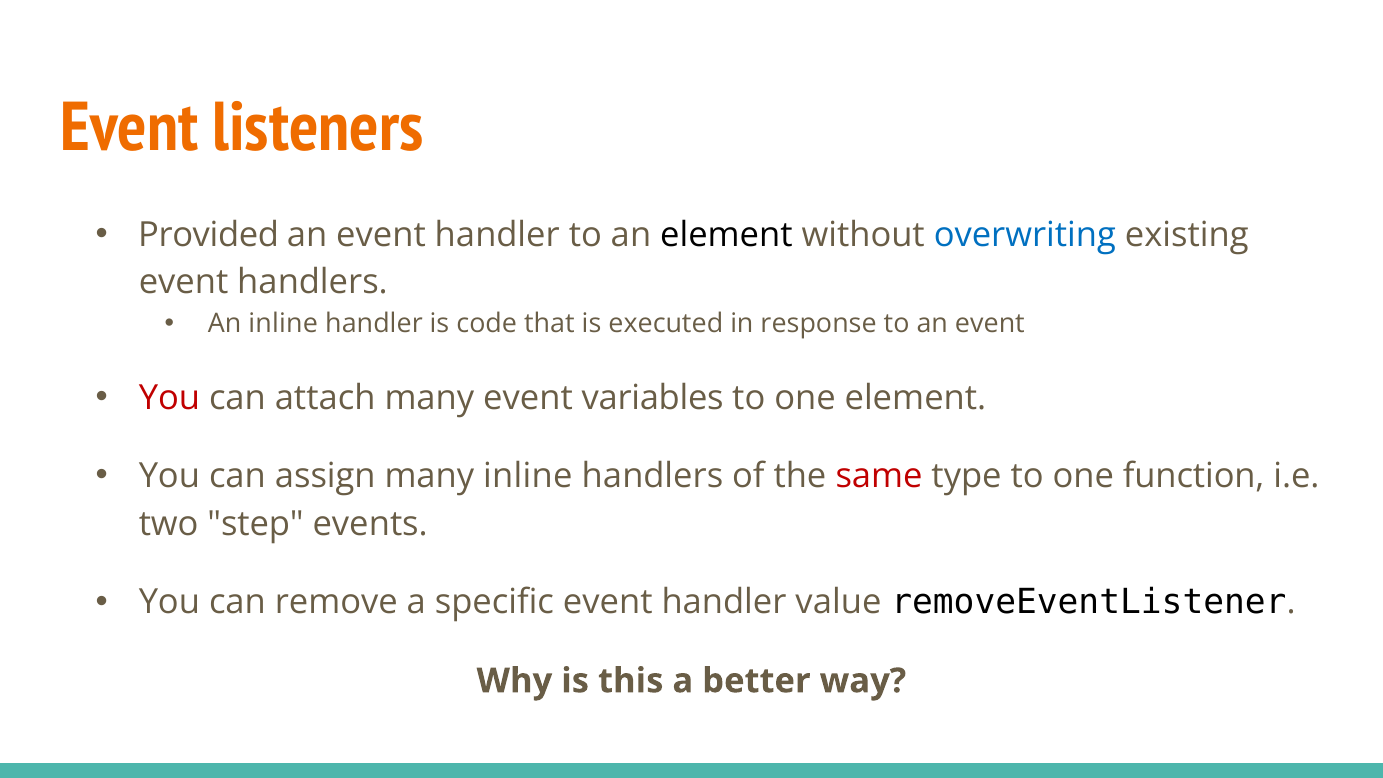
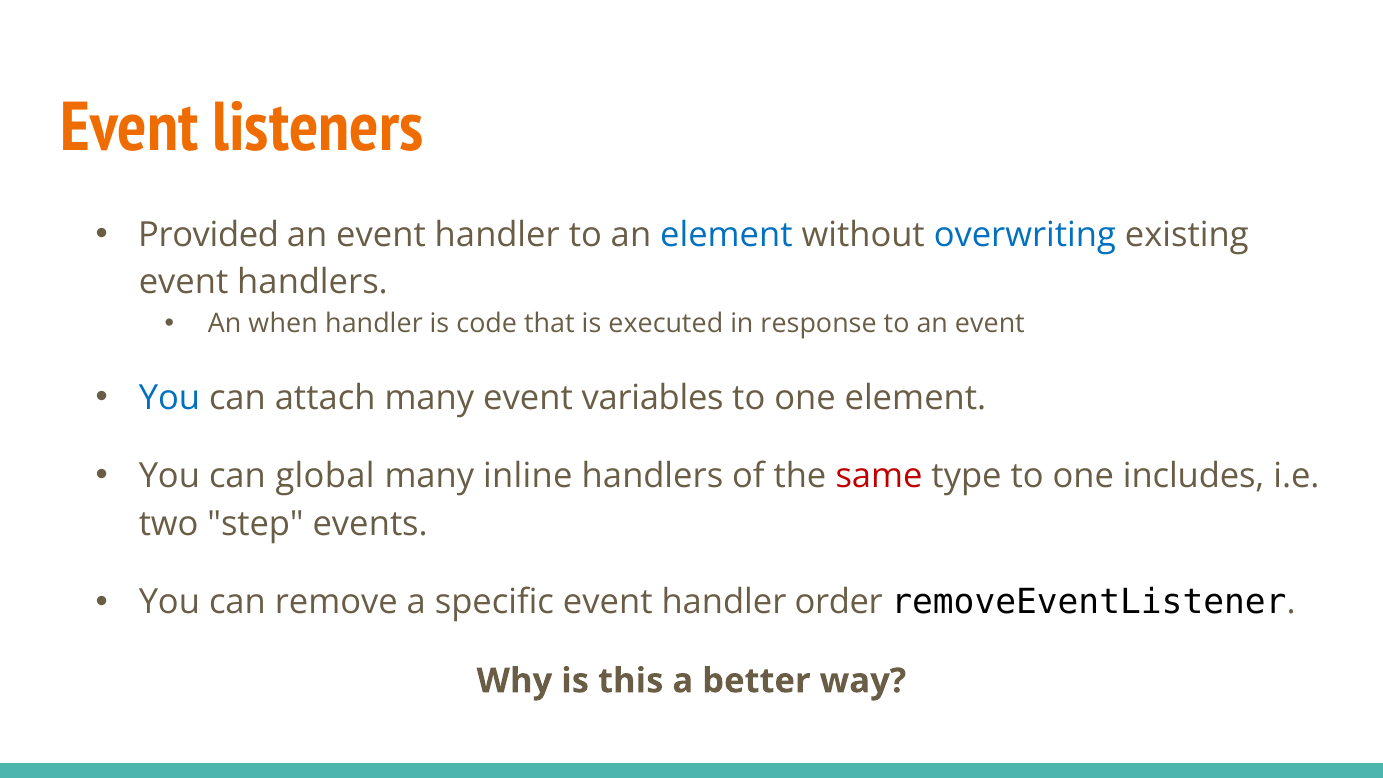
element at (726, 235) colour: black -> blue
An inline: inline -> when
You at (169, 398) colour: red -> blue
assign: assign -> global
function: function -> includes
value: value -> order
